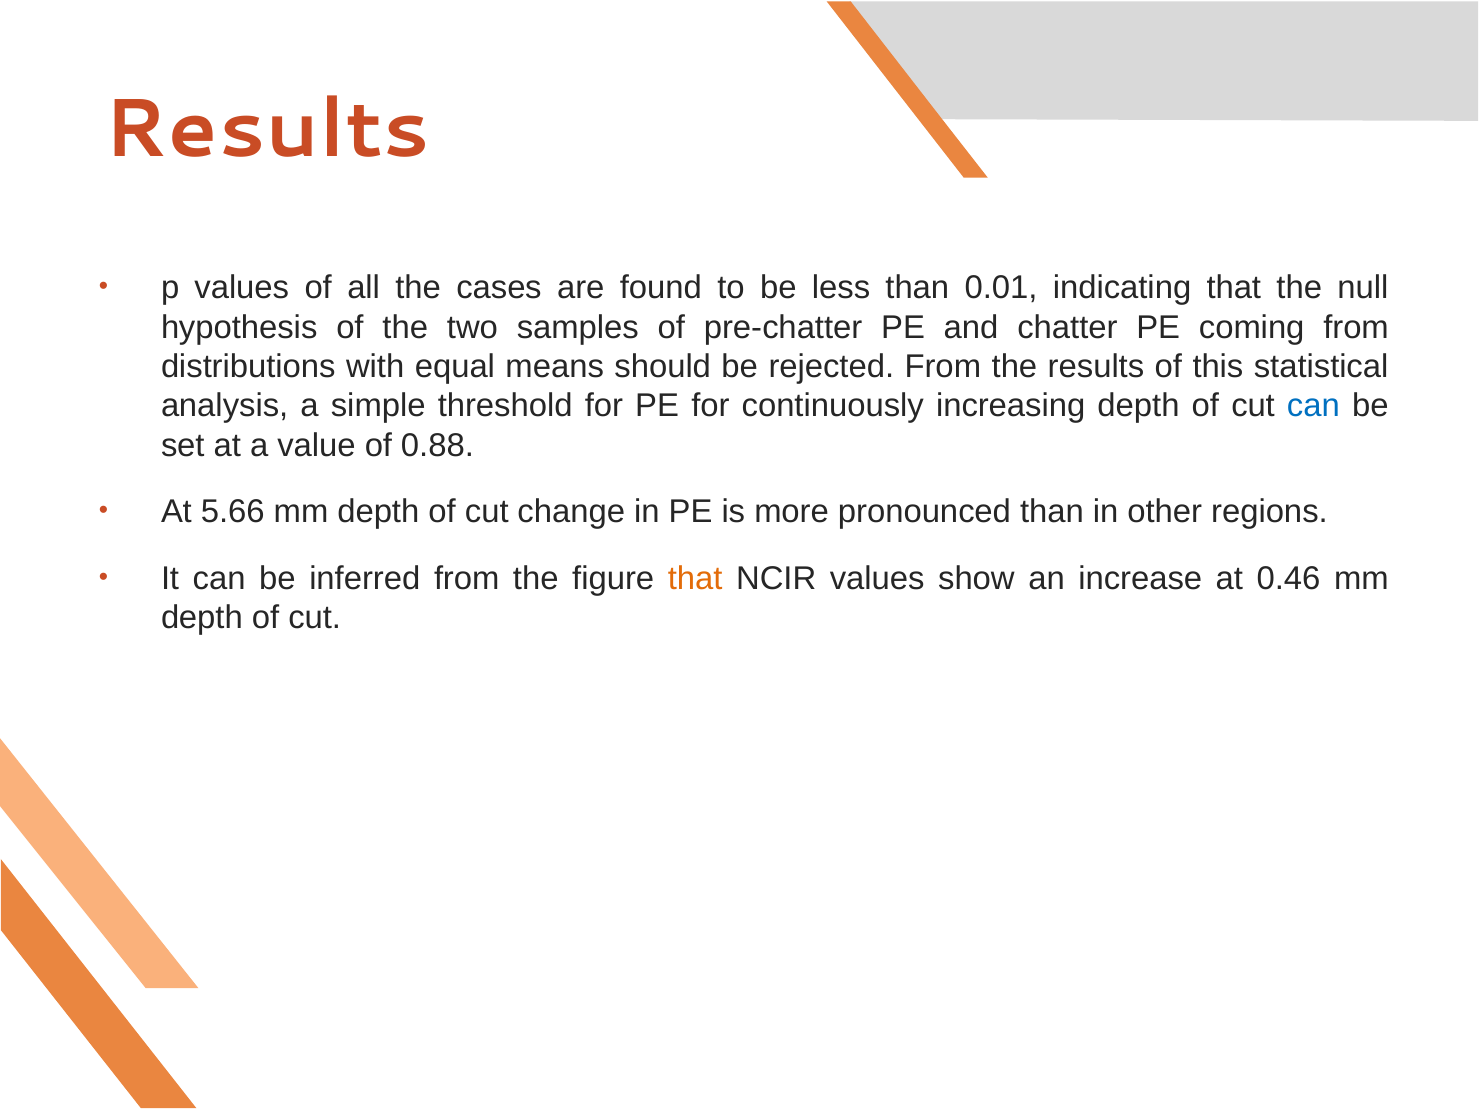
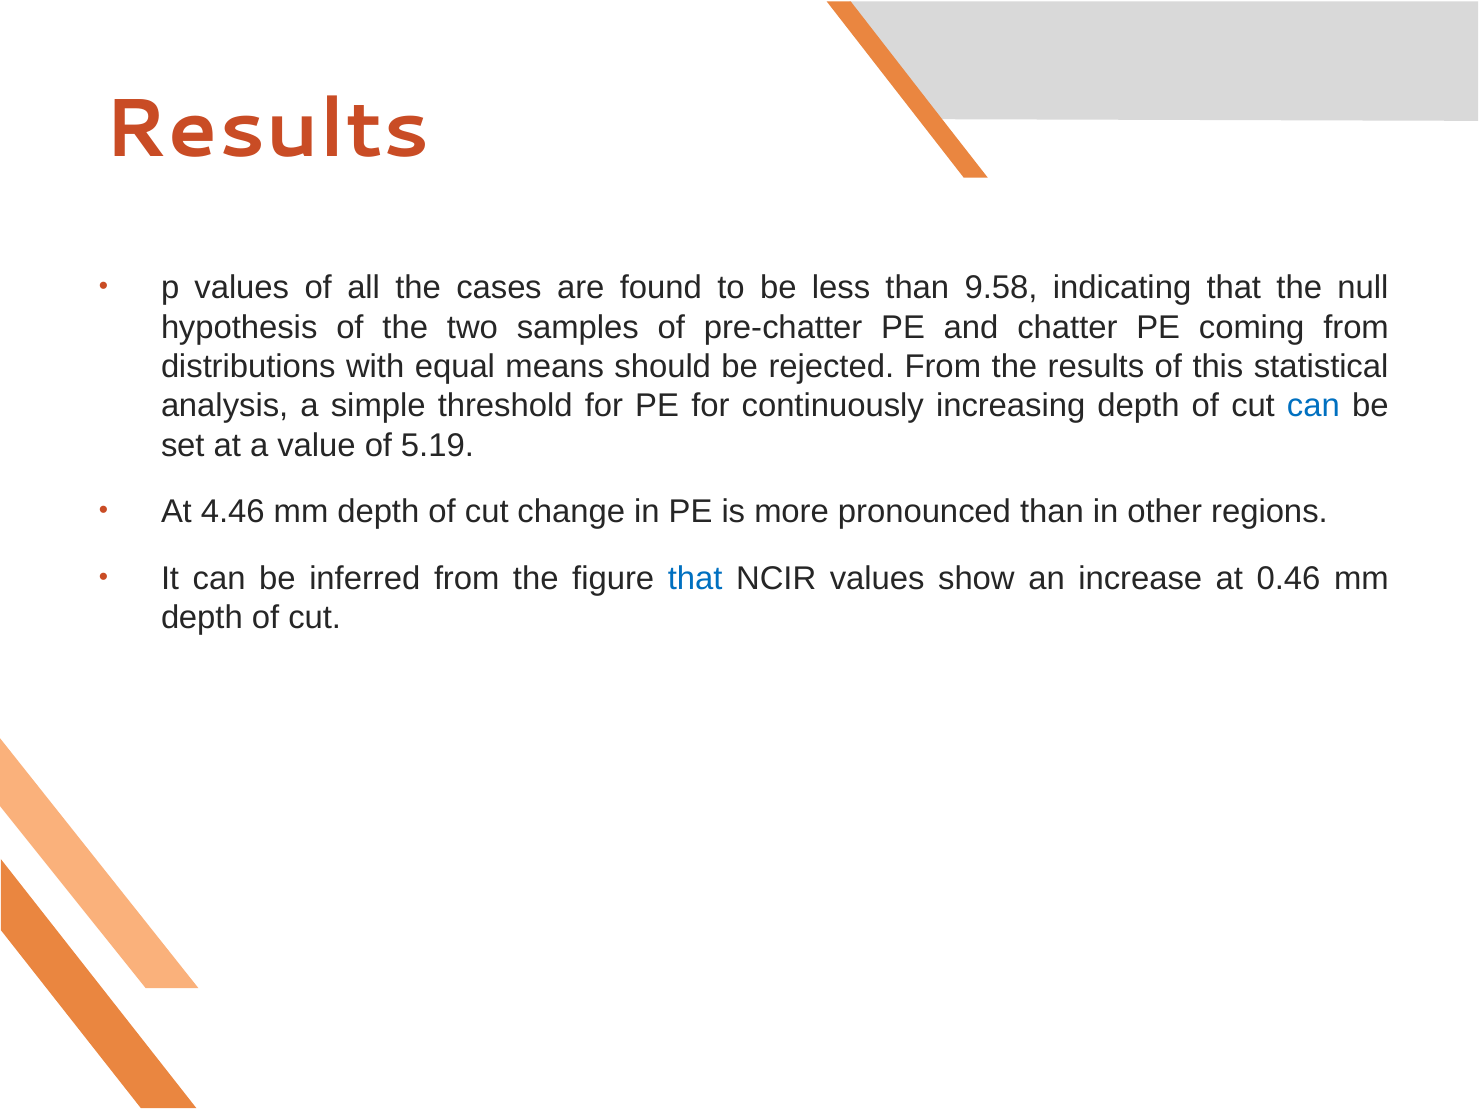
0.01: 0.01 -> 9.58
0.88: 0.88 -> 5.19
5.66: 5.66 -> 4.46
that at (695, 578) colour: orange -> blue
